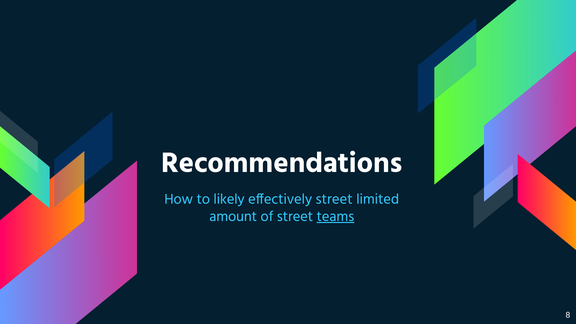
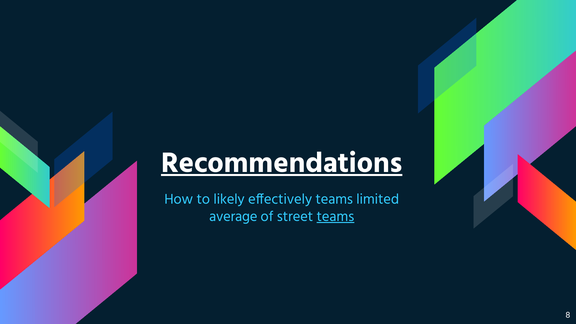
Recommendations underline: none -> present
effectively street: street -> teams
amount: amount -> average
